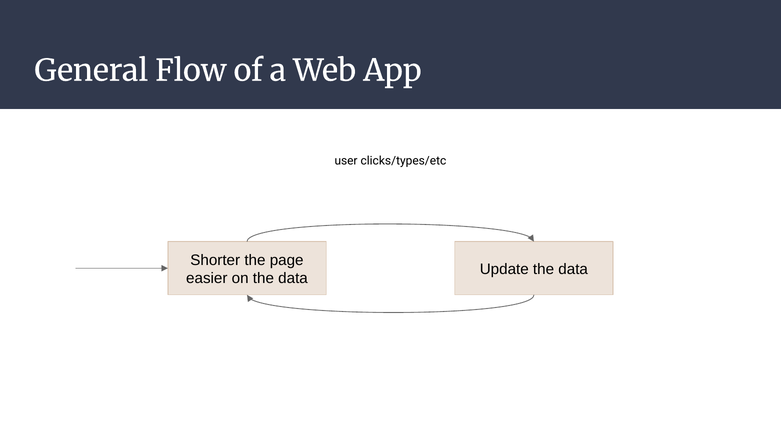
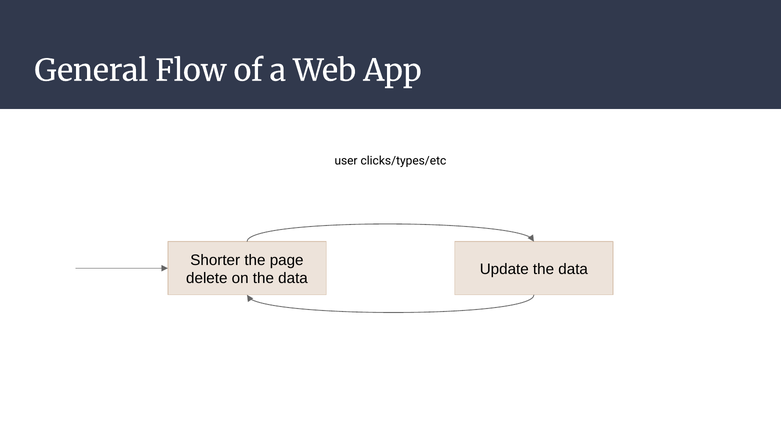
easier: easier -> delete
